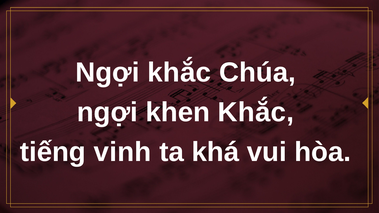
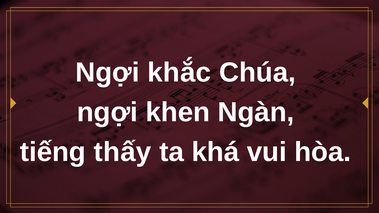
khen Khắc: Khắc -> Ngàn
vinh: vinh -> thấy
